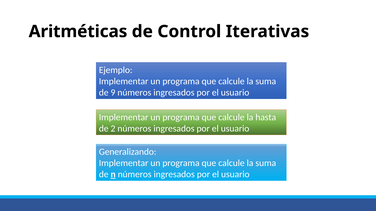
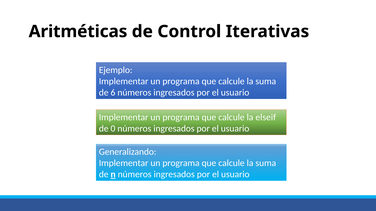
9: 9 -> 6
hasta: hasta -> elseif
2: 2 -> 0
